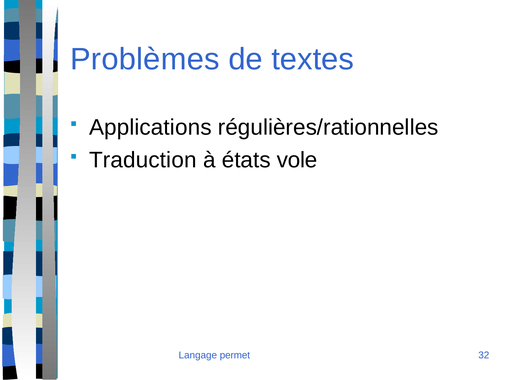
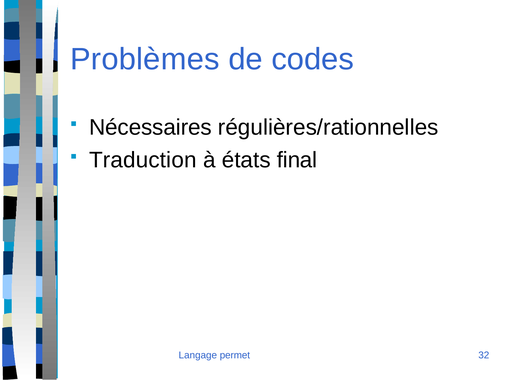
textes: textes -> codes
Applications: Applications -> Nécessaires
vole: vole -> final
